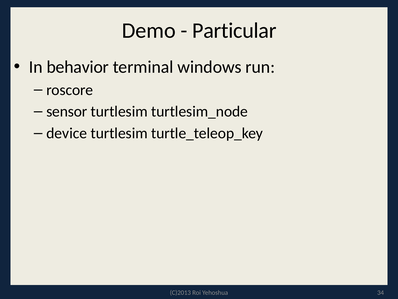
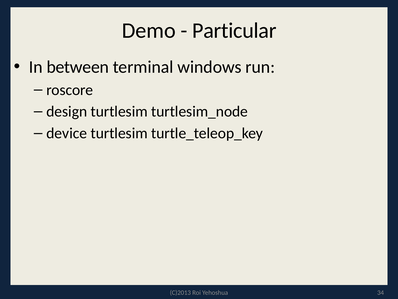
behavior: behavior -> between
sensor: sensor -> design
